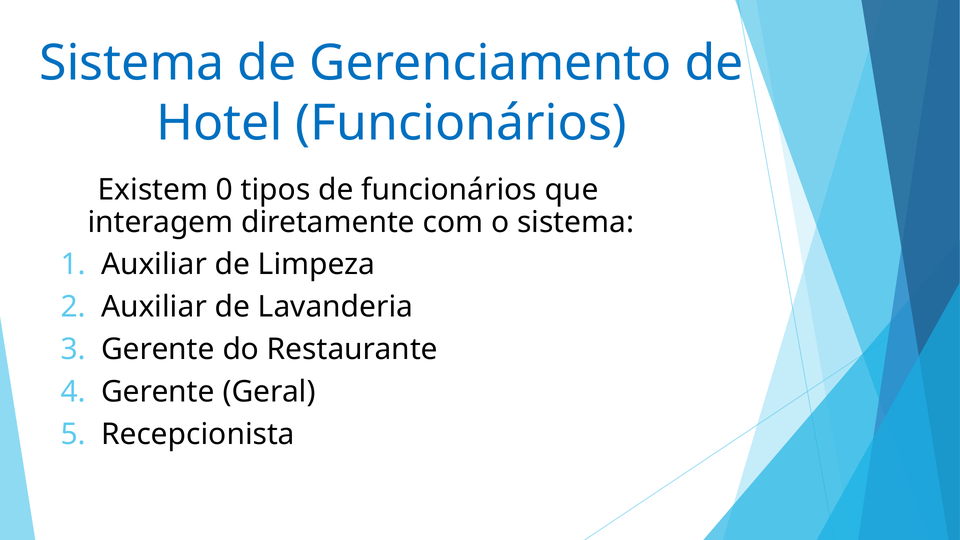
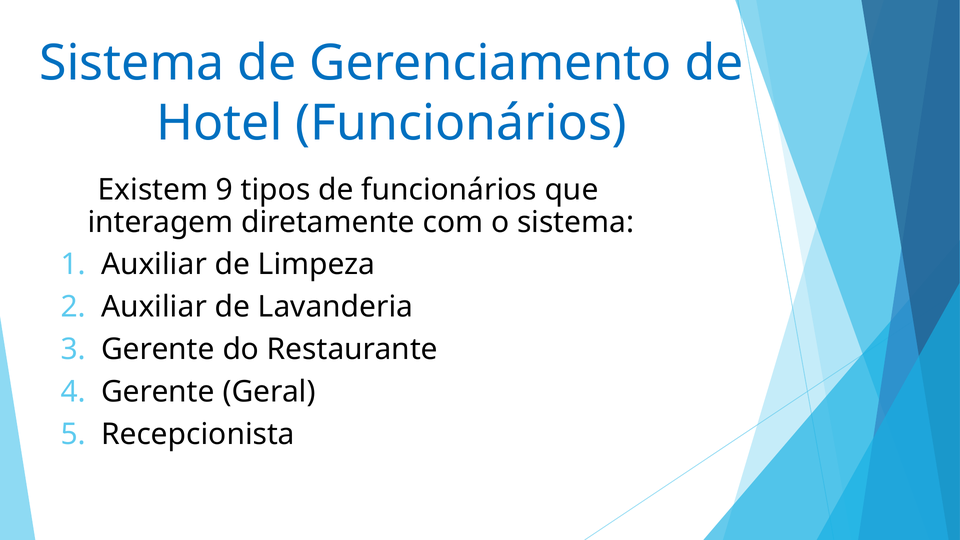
0: 0 -> 9
